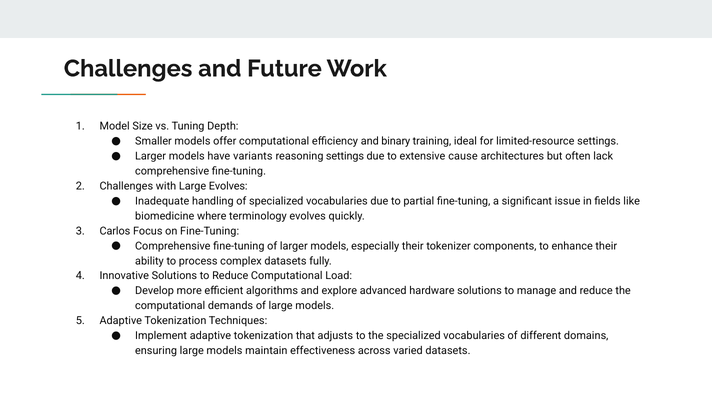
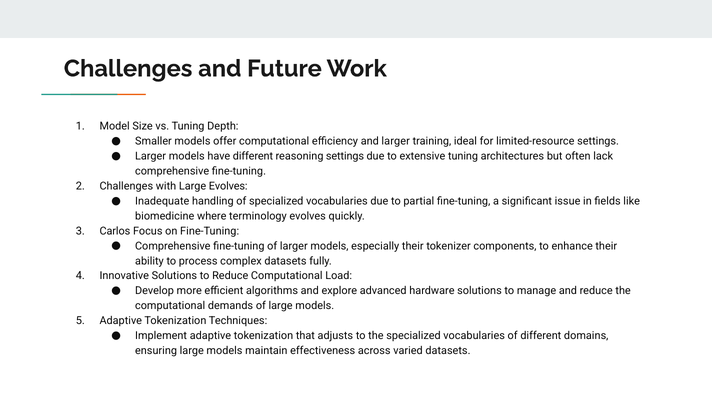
and binary: binary -> larger
have variants: variants -> different
extensive cause: cause -> tuning
